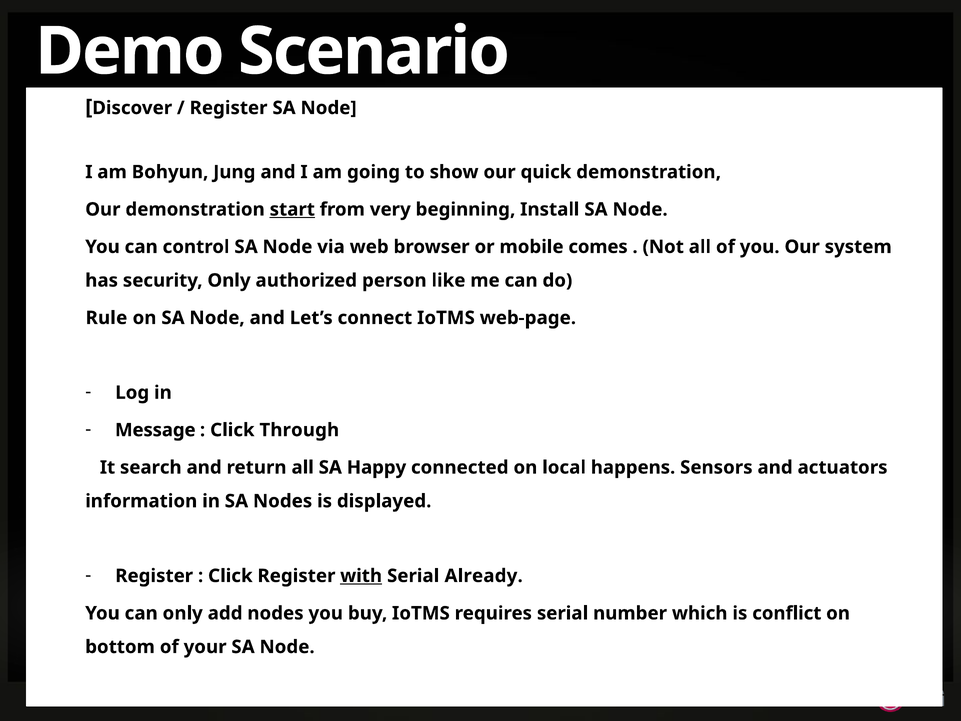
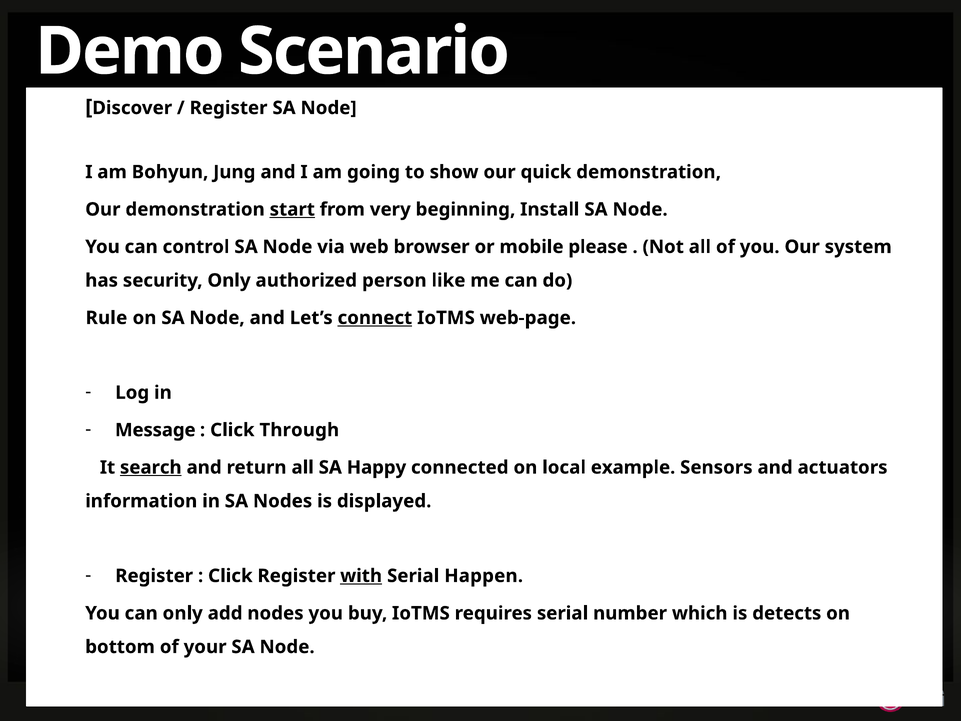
comes: comes -> please
connect underline: none -> present
search underline: none -> present
happens: happens -> example
Already: Already -> Happen
conflict: conflict -> detects
